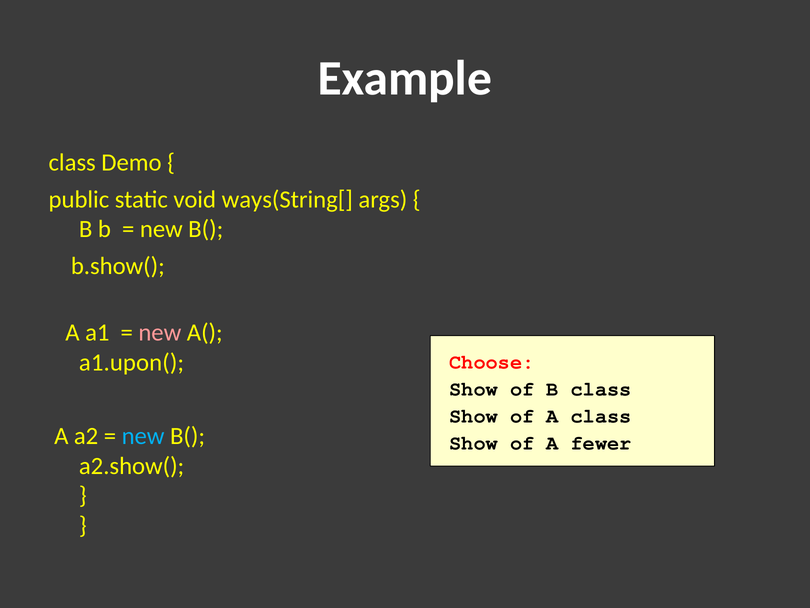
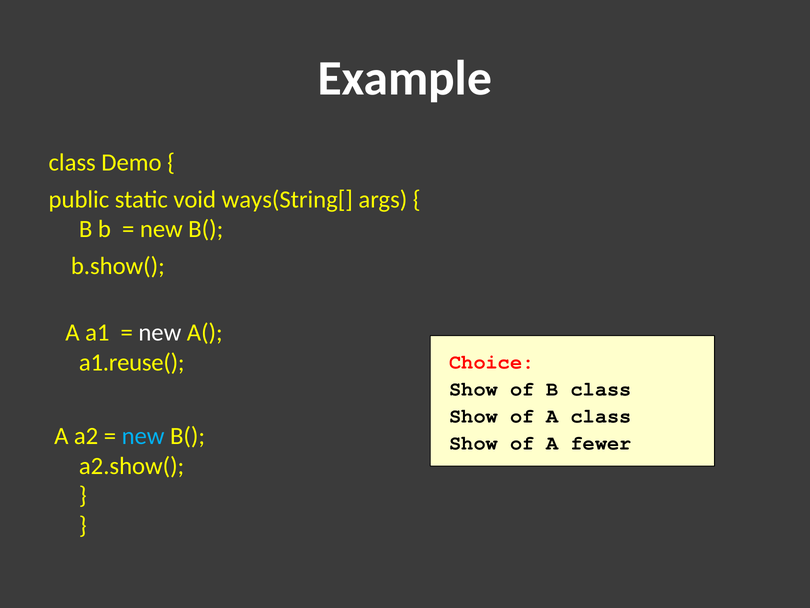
new at (160, 332) colour: pink -> white
a1.upon(: a1.upon( -> a1.reuse(
Choose: Choose -> Choice
